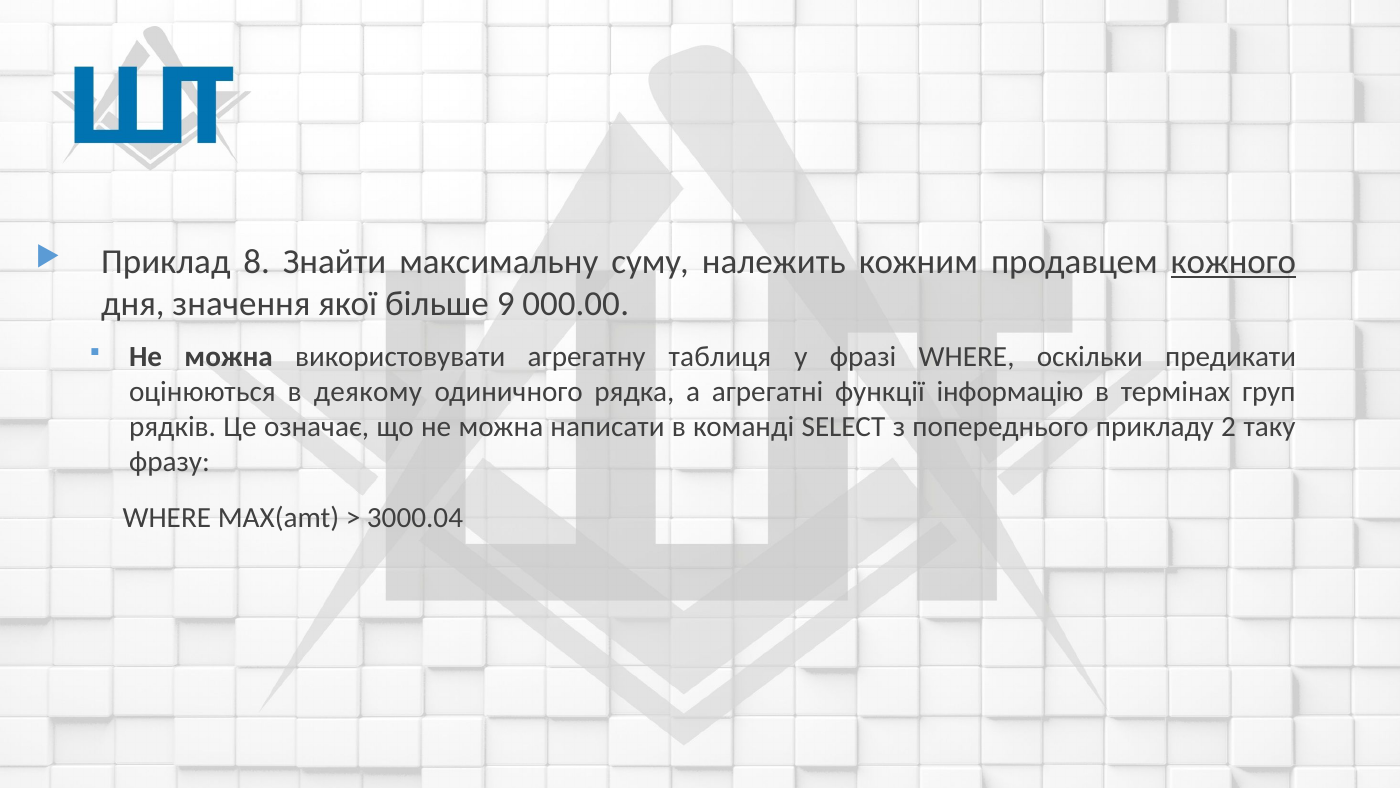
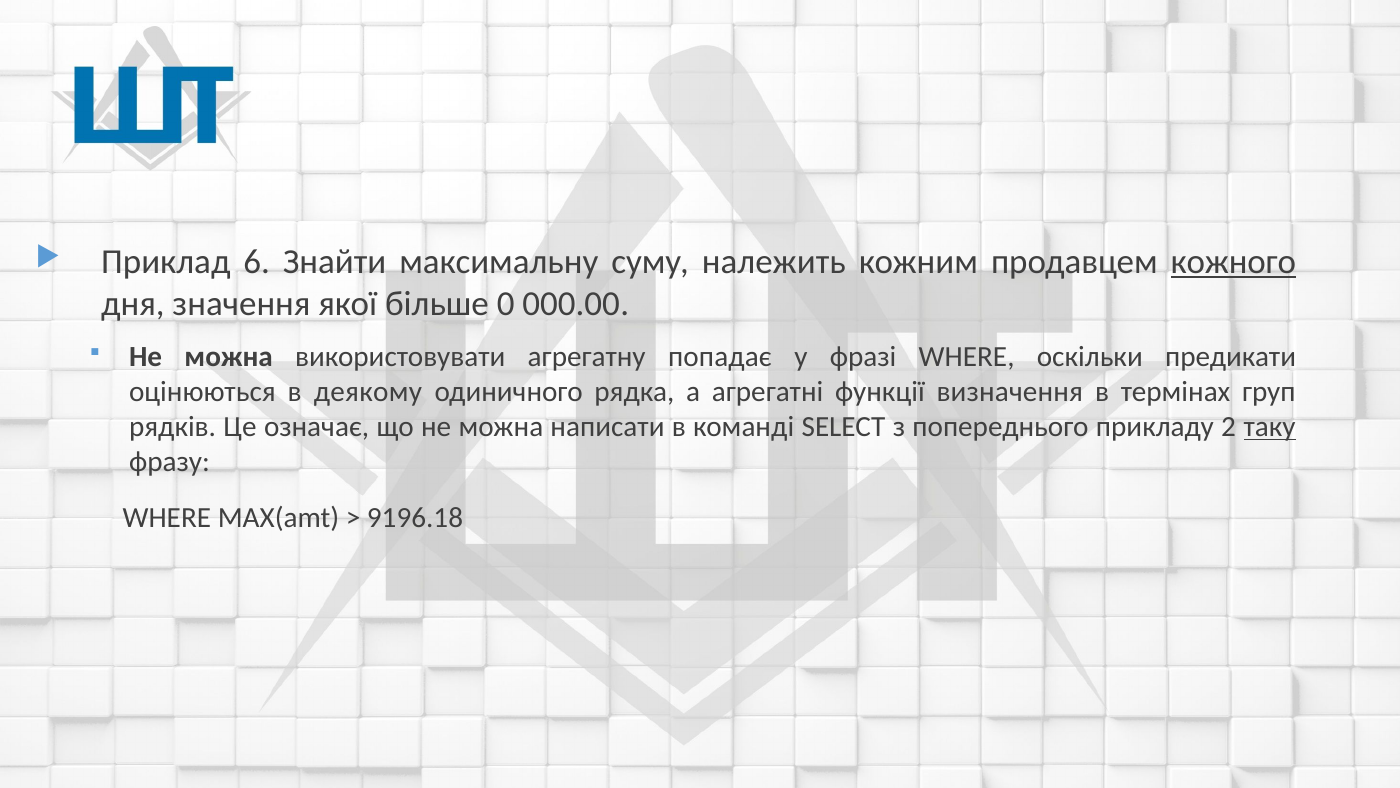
8: 8 -> 6
9: 9 -> 0
таблиця: таблиця -> попадає
інформацію: інформацію -> визначення
таку underline: none -> present
3000.04: 3000.04 -> 9196.18
